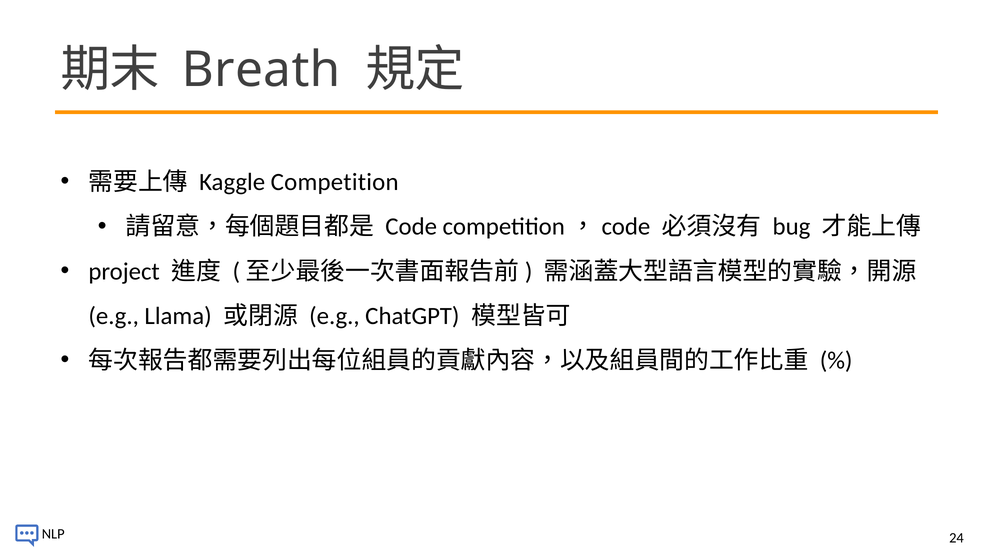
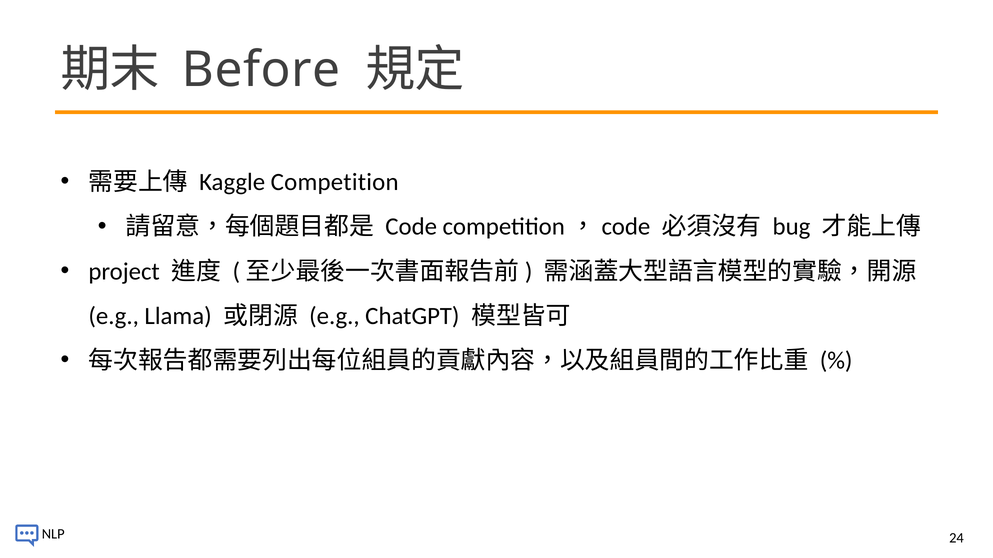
Breath: Breath -> Before
